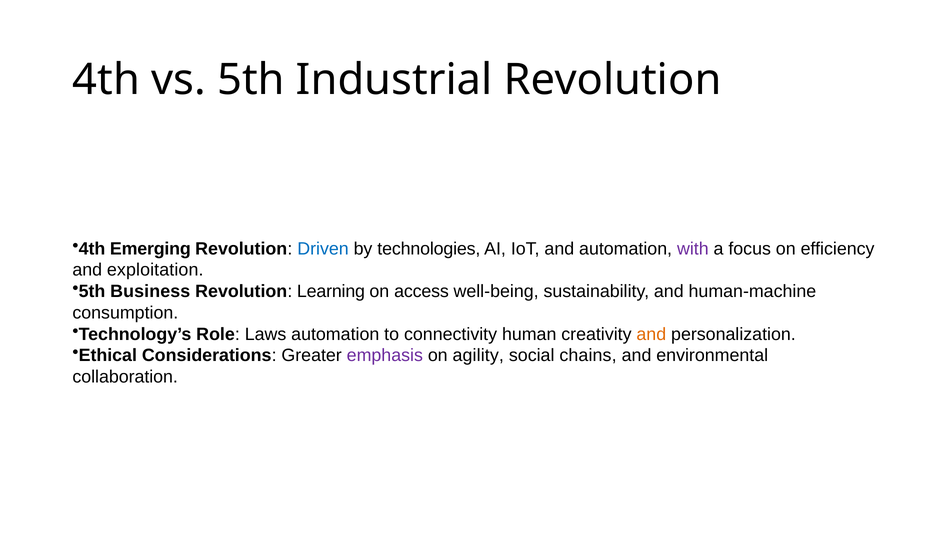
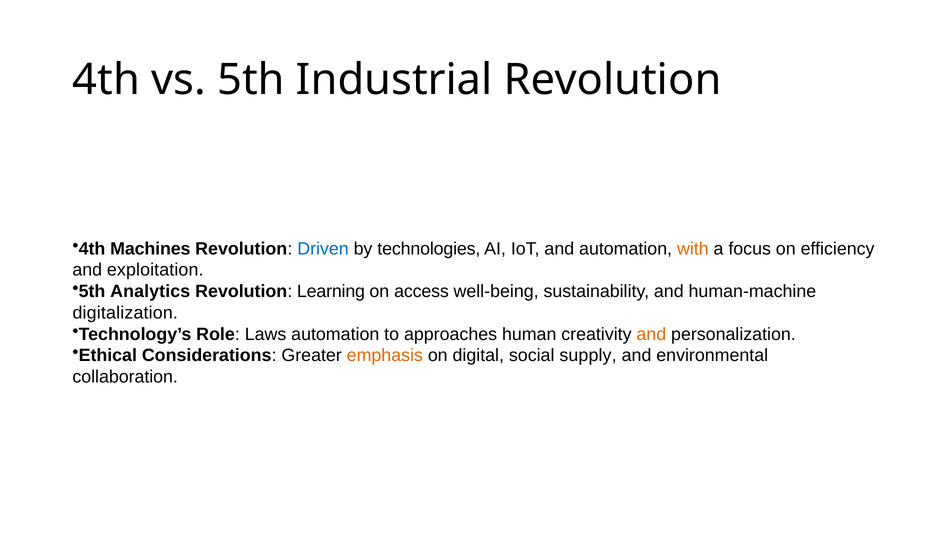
Emerging: Emerging -> Machines
with colour: purple -> orange
Business: Business -> Analytics
consumption: consumption -> digitalization
connectivity: connectivity -> approaches
emphasis colour: purple -> orange
agility: agility -> digital
chains: chains -> supply
